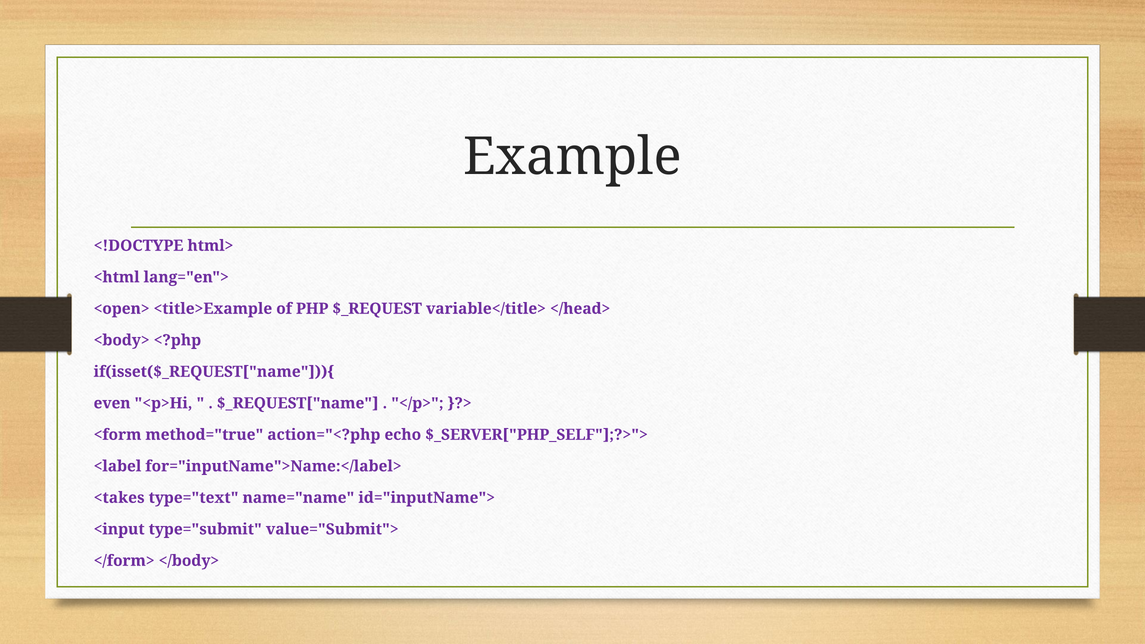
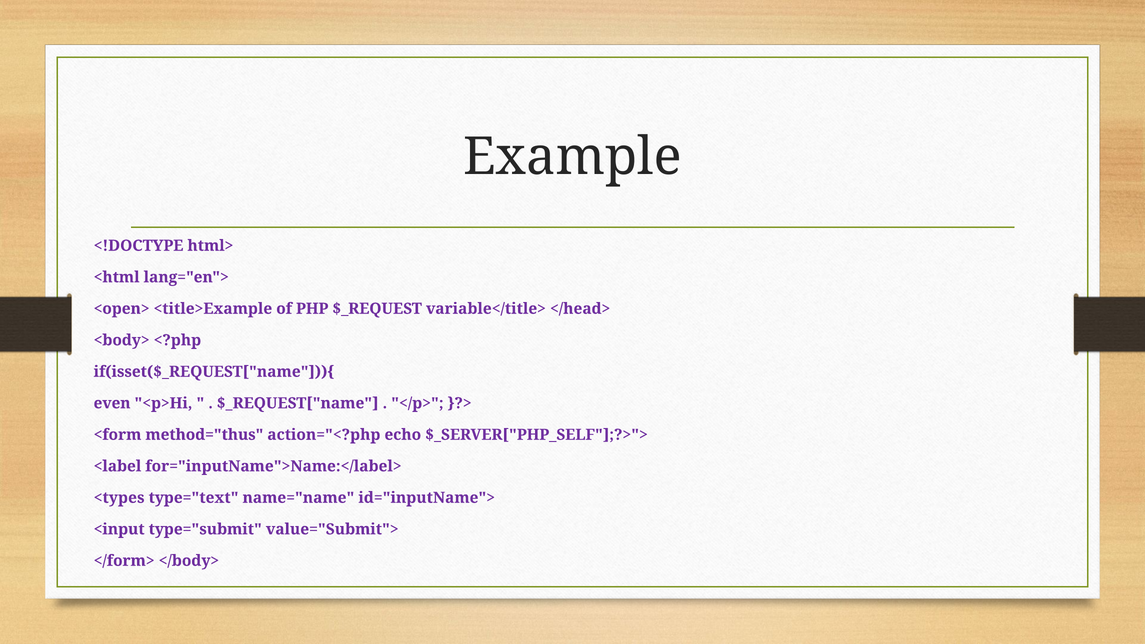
method="true: method="true -> method="thus
<takes: <takes -> <types
